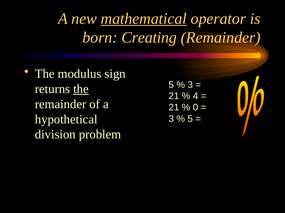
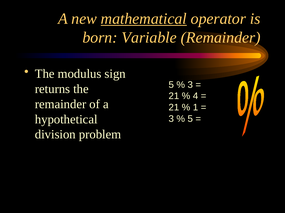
Creating: Creating -> Variable
the at (81, 89) underline: present -> none
0: 0 -> 1
